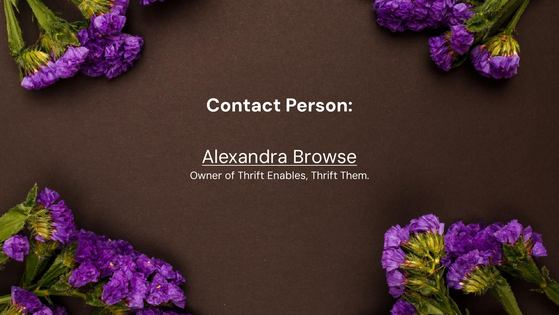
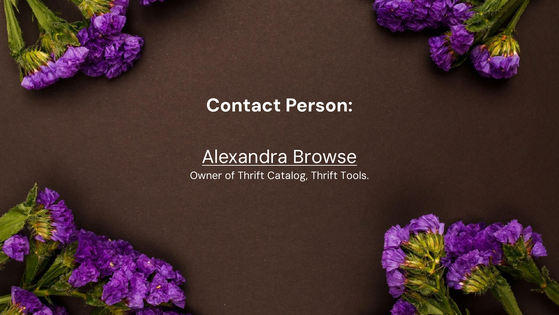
Enables: Enables -> Catalog
Them: Them -> Tools
